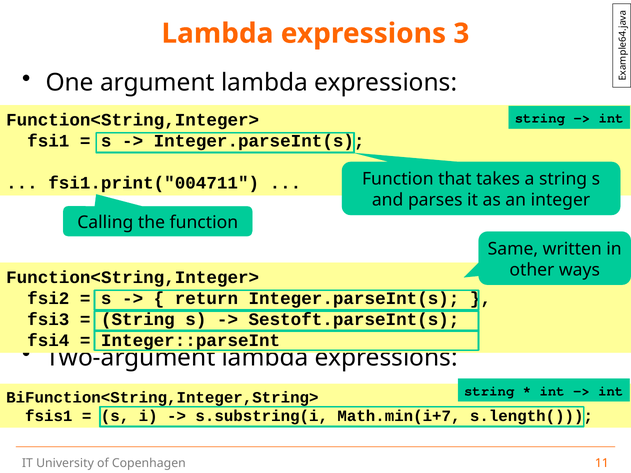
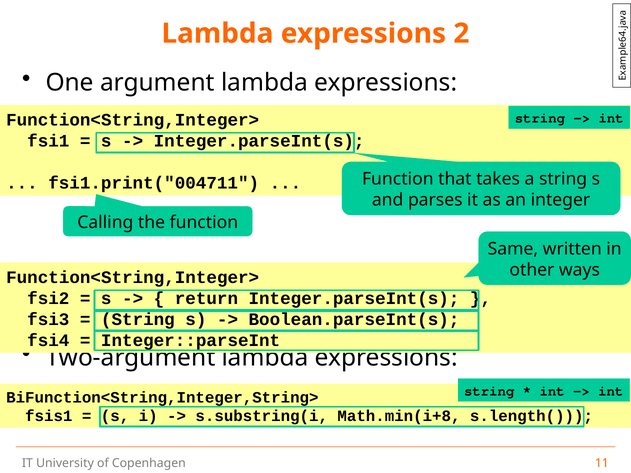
3: 3 -> 2
Sestoft.parseInt(s: Sestoft.parseInt(s -> Boolean.parseInt(s
Math.min(i+7: Math.min(i+7 -> Math.min(i+8
